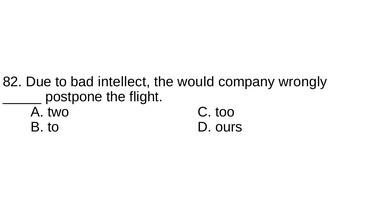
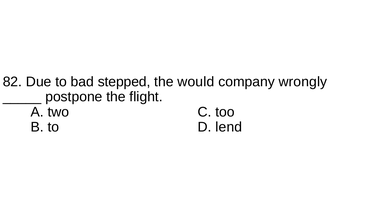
intellect: intellect -> stepped
ours: ours -> lend
